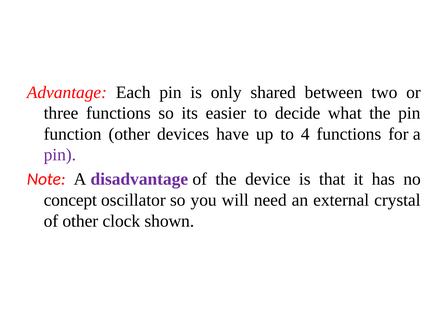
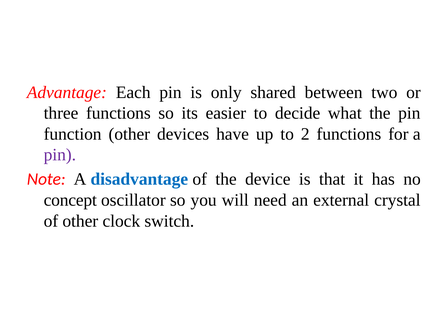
4: 4 -> 2
disadvantage colour: purple -> blue
shown: shown -> switch
